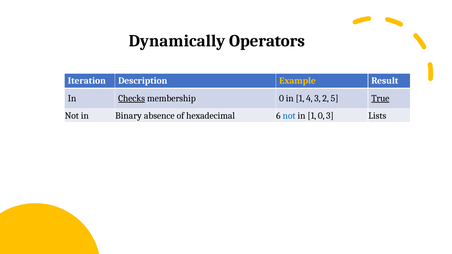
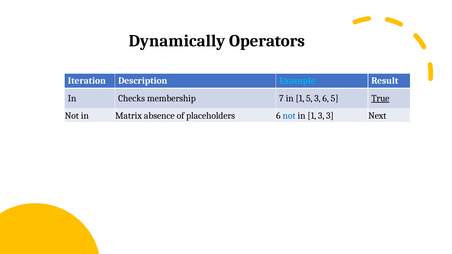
Example colour: yellow -> light blue
Checks underline: present -> none
membership 0: 0 -> 7
1 4: 4 -> 5
3 2: 2 -> 6
Binary: Binary -> Matrix
hexadecimal: hexadecimal -> placeholders
1 0: 0 -> 3
Lists: Lists -> Next
